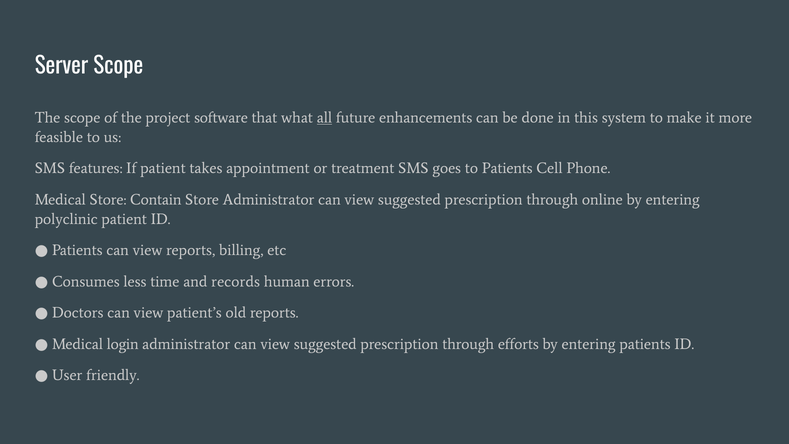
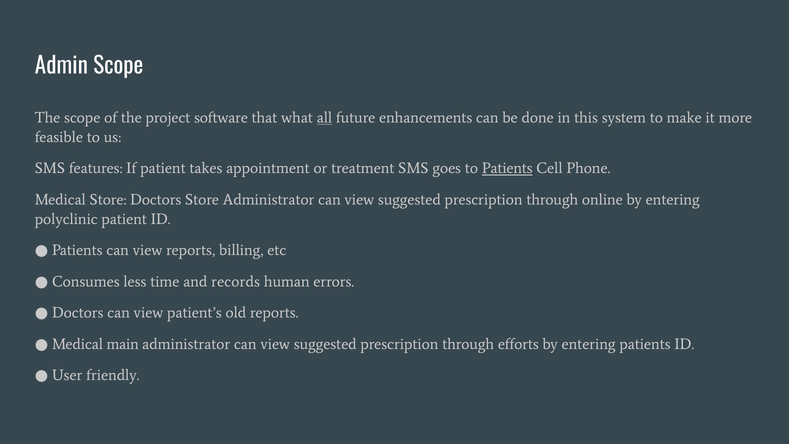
Server: Server -> Admin
Patients at (507, 168) underline: none -> present
Store Contain: Contain -> Doctors
login: login -> main
